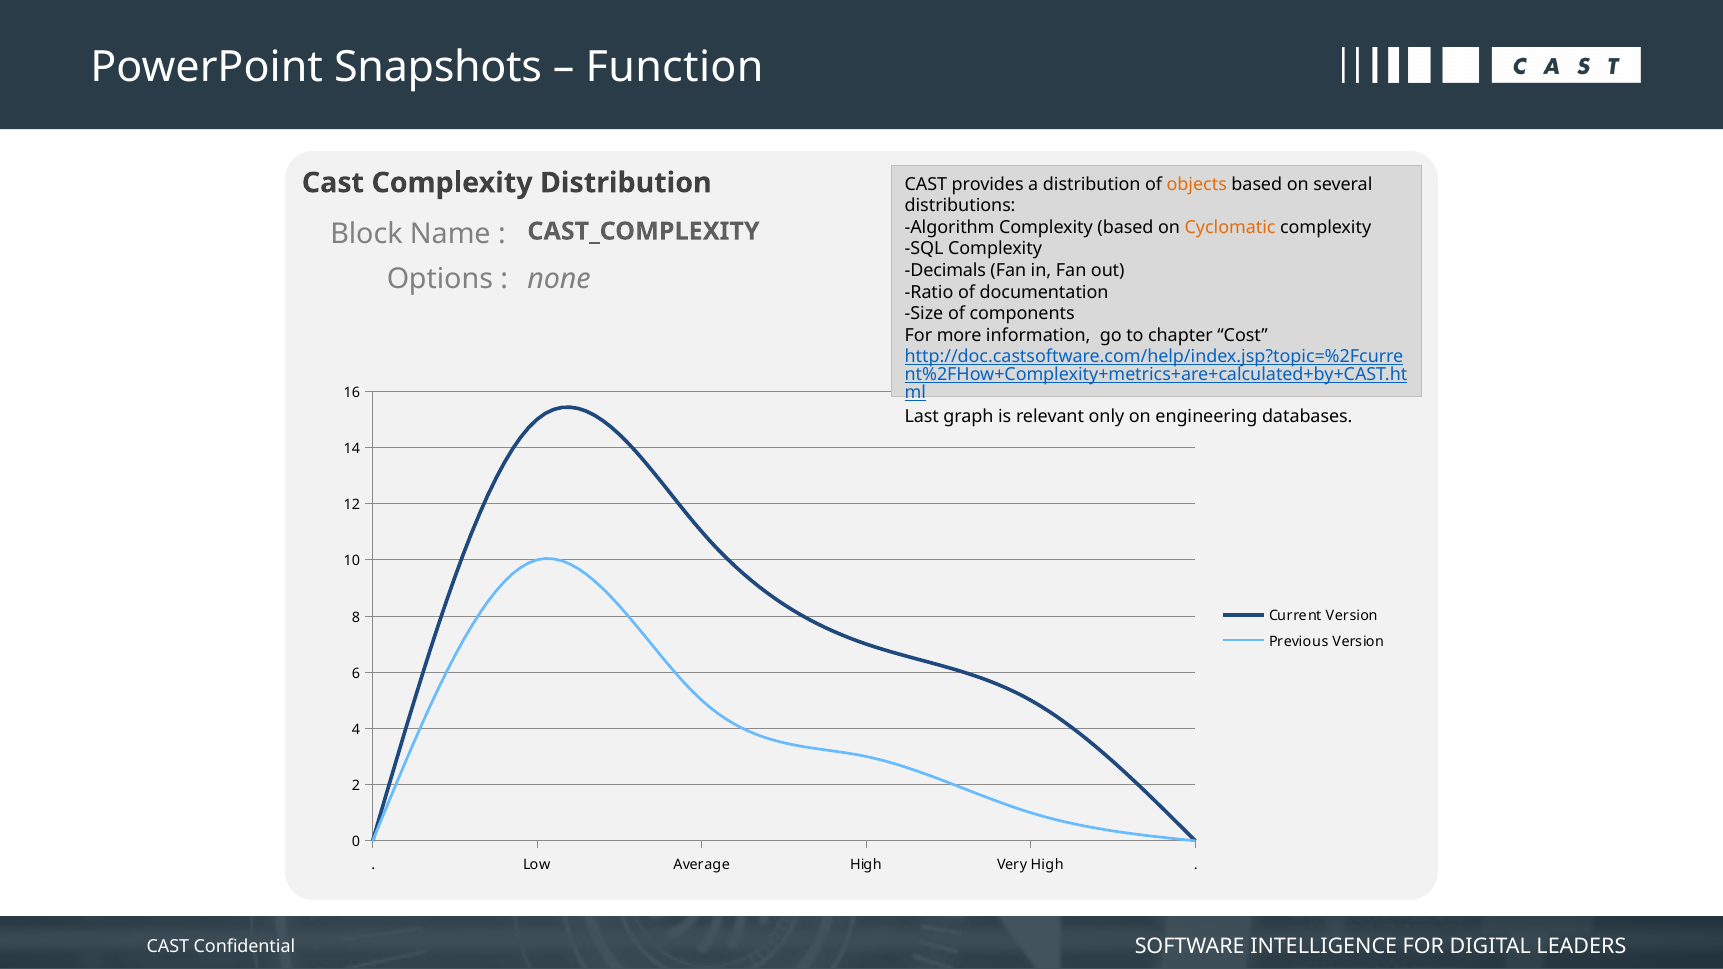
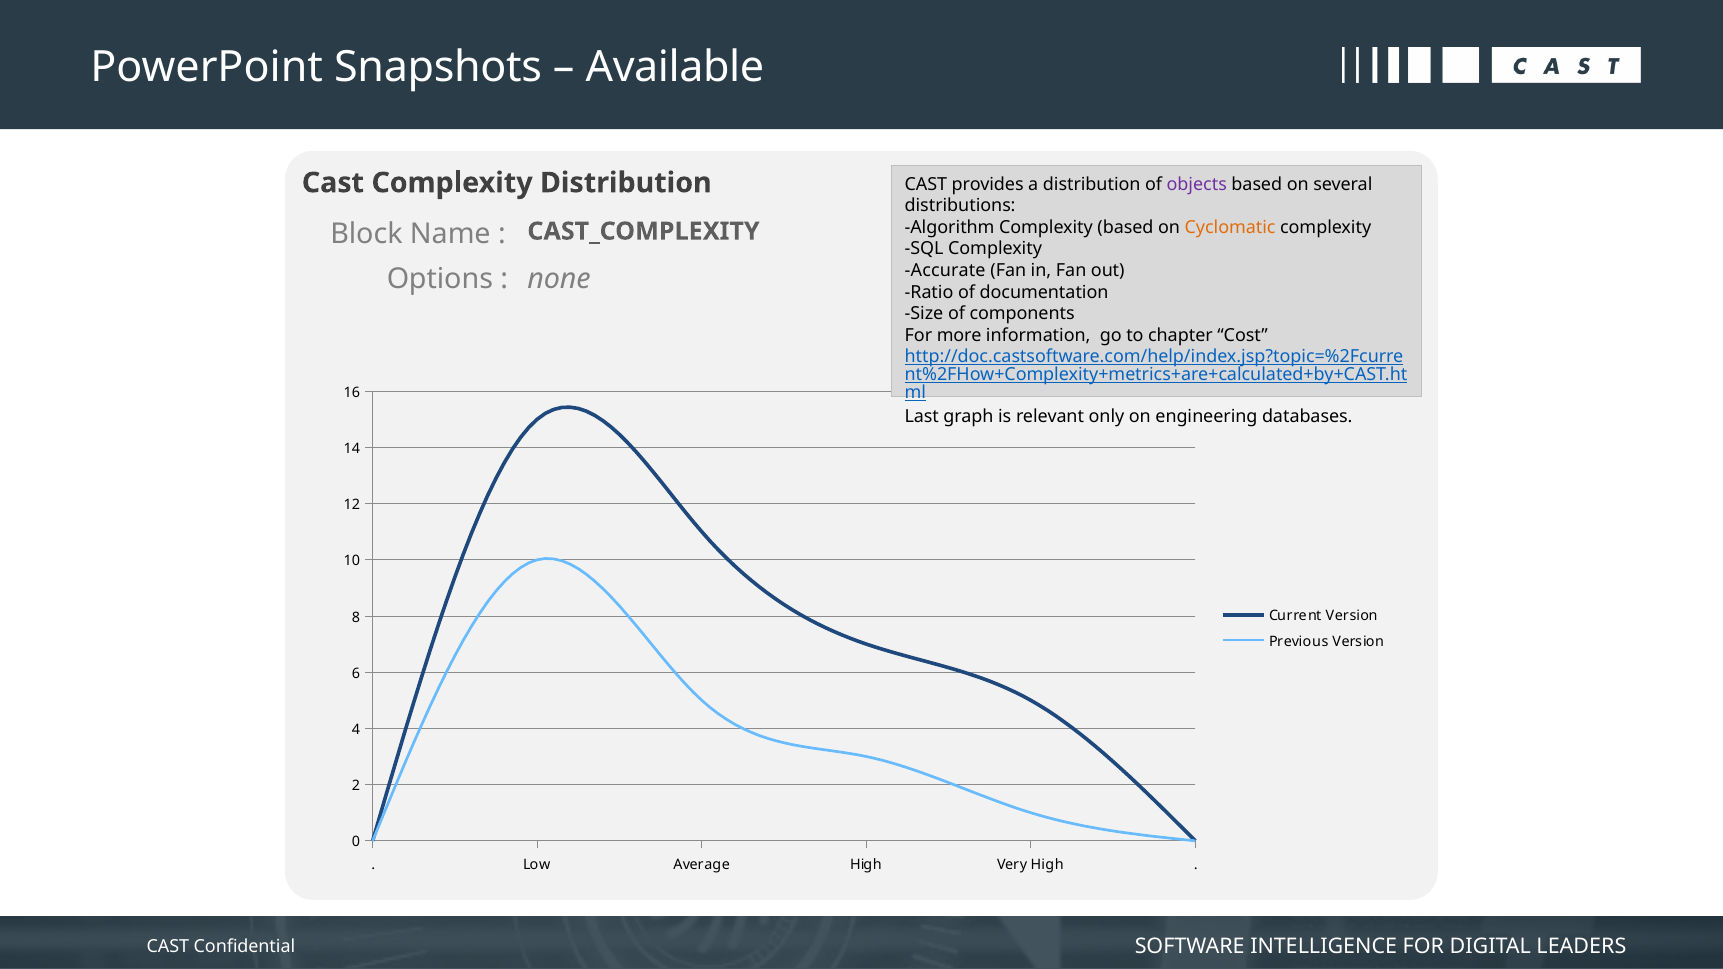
Function: Function -> Available
objects colour: orange -> purple
Decimals: Decimals -> Accurate
